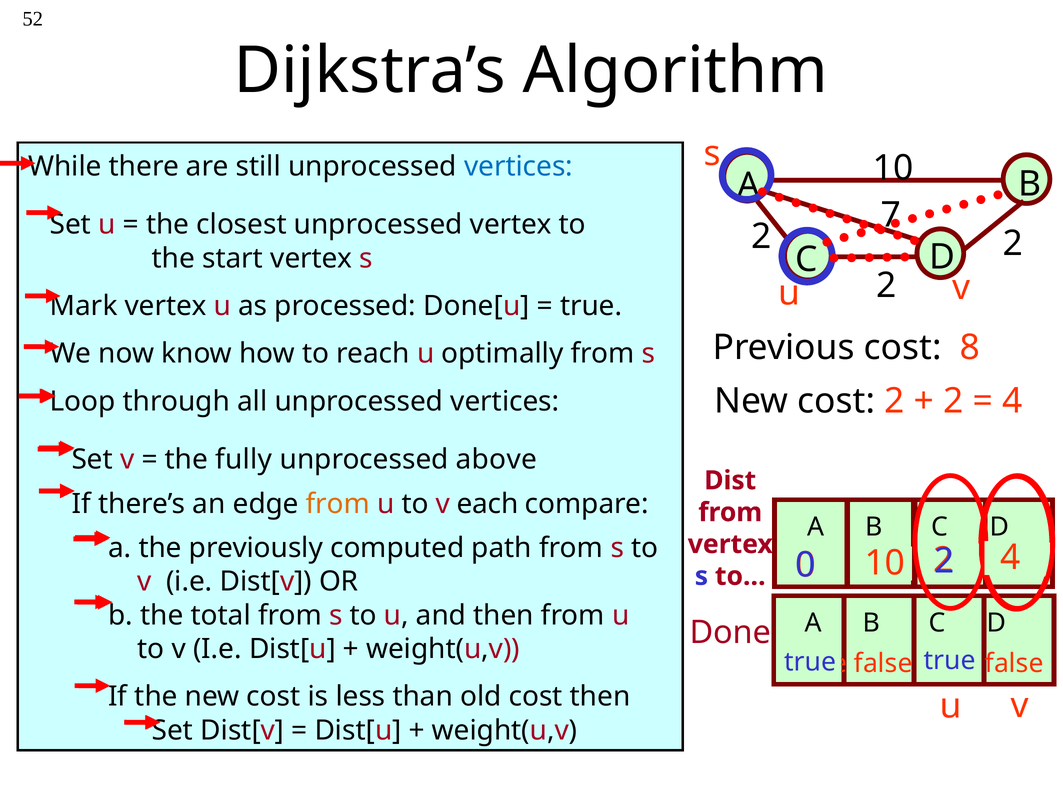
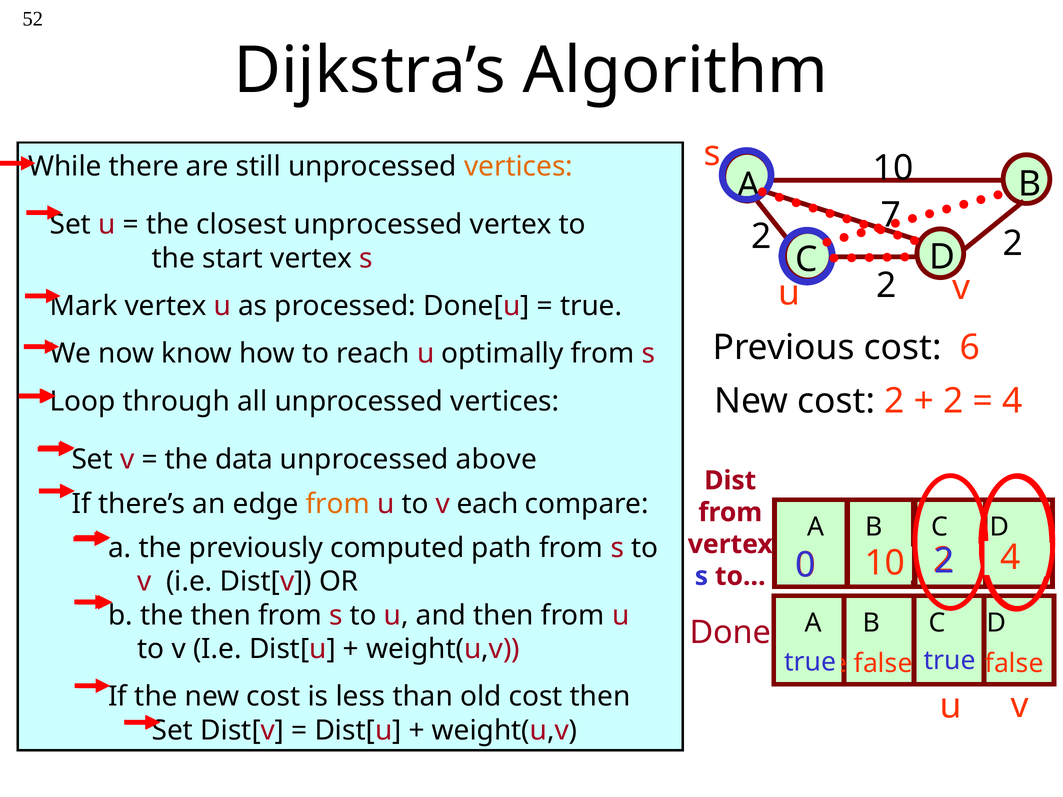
vertices at (518, 166) colour: blue -> orange
8: 8 -> 6
fully: fully -> data
the total: total -> then
